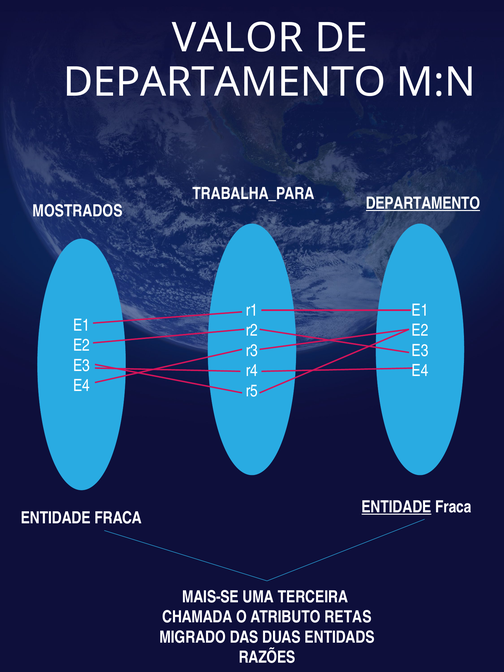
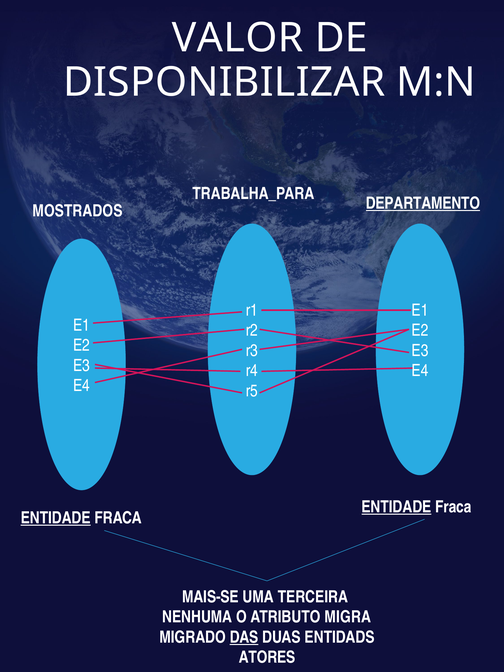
DEPARTAMENTO at (224, 82): DEPARTAMENTO -> DISPONIBILIZAR
ENTIDADE at (56, 518) underline: none -> present
CHAMADA: CHAMADA -> NENHUMA
RETAS: RETAS -> MIGRA
DAS underline: none -> present
RAZÕES: RAZÕES -> ATORES
